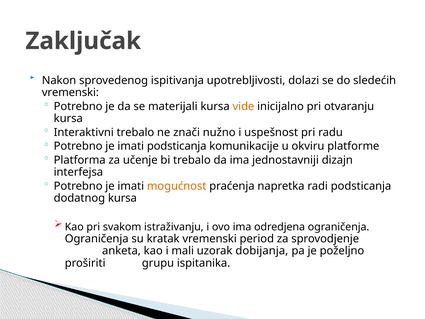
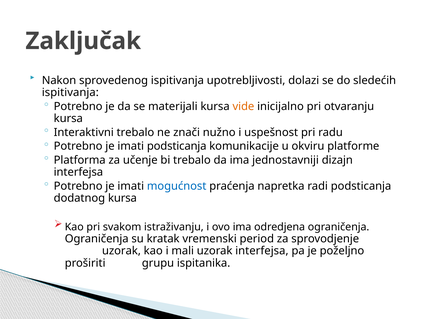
vremenski at (70, 93): vremenski -> ispitivanja
mogućnost colour: orange -> blue
anketa at (121, 251): anketa -> uzorak
uzorak dobijanja: dobijanja -> interfejsa
